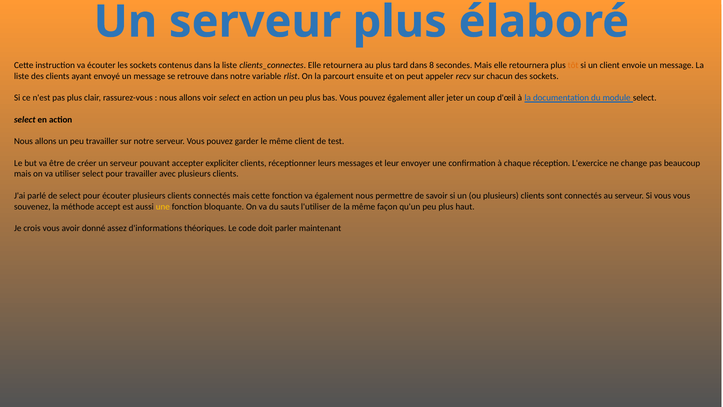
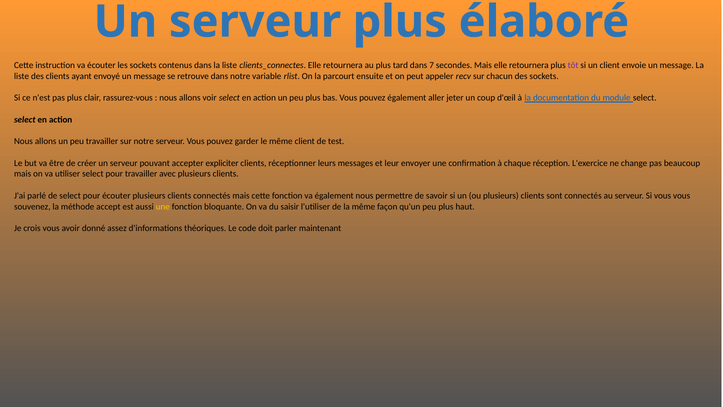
8: 8 -> 7
tôt colour: orange -> purple
sauts: sauts -> saisir
